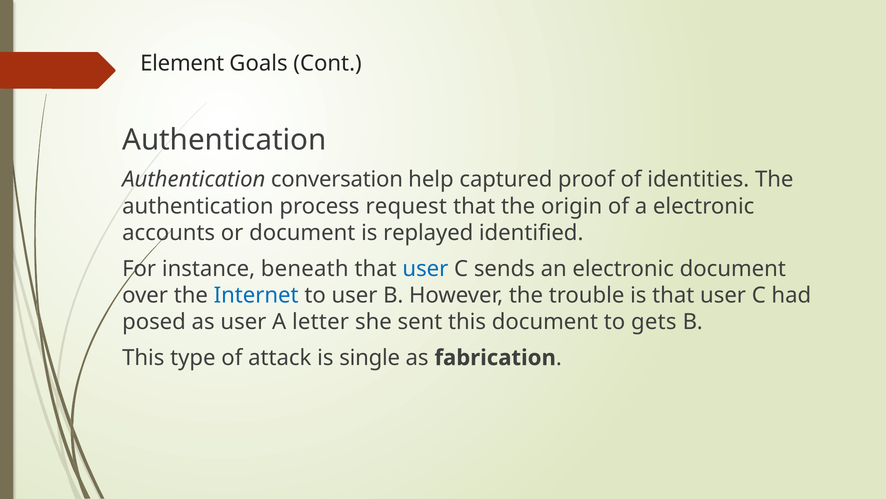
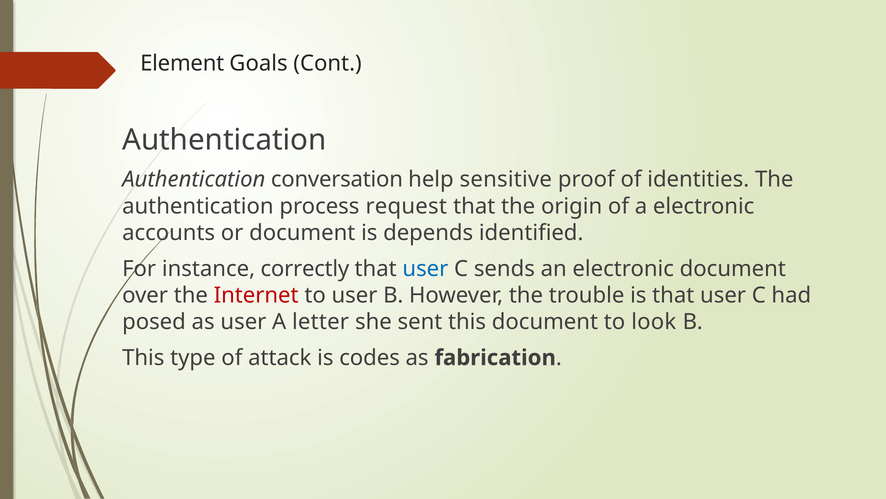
captured: captured -> sensitive
replayed: replayed -> depends
beneath: beneath -> correctly
Internet colour: blue -> red
gets: gets -> look
single: single -> codes
